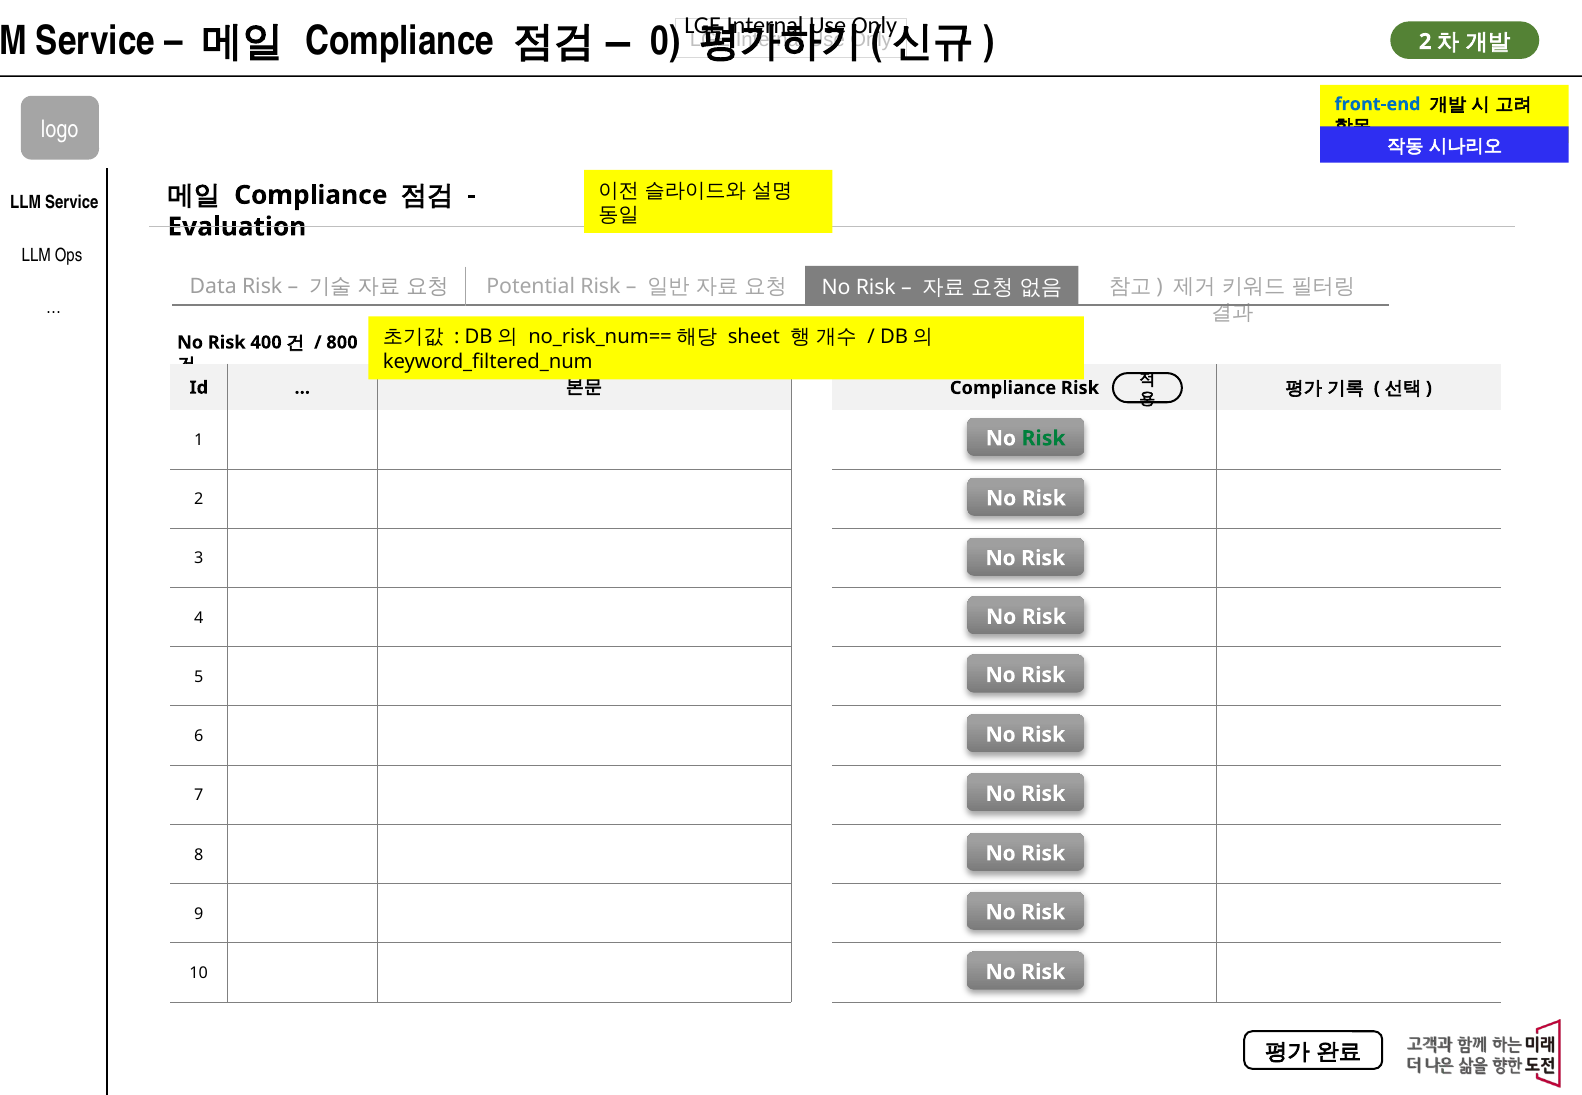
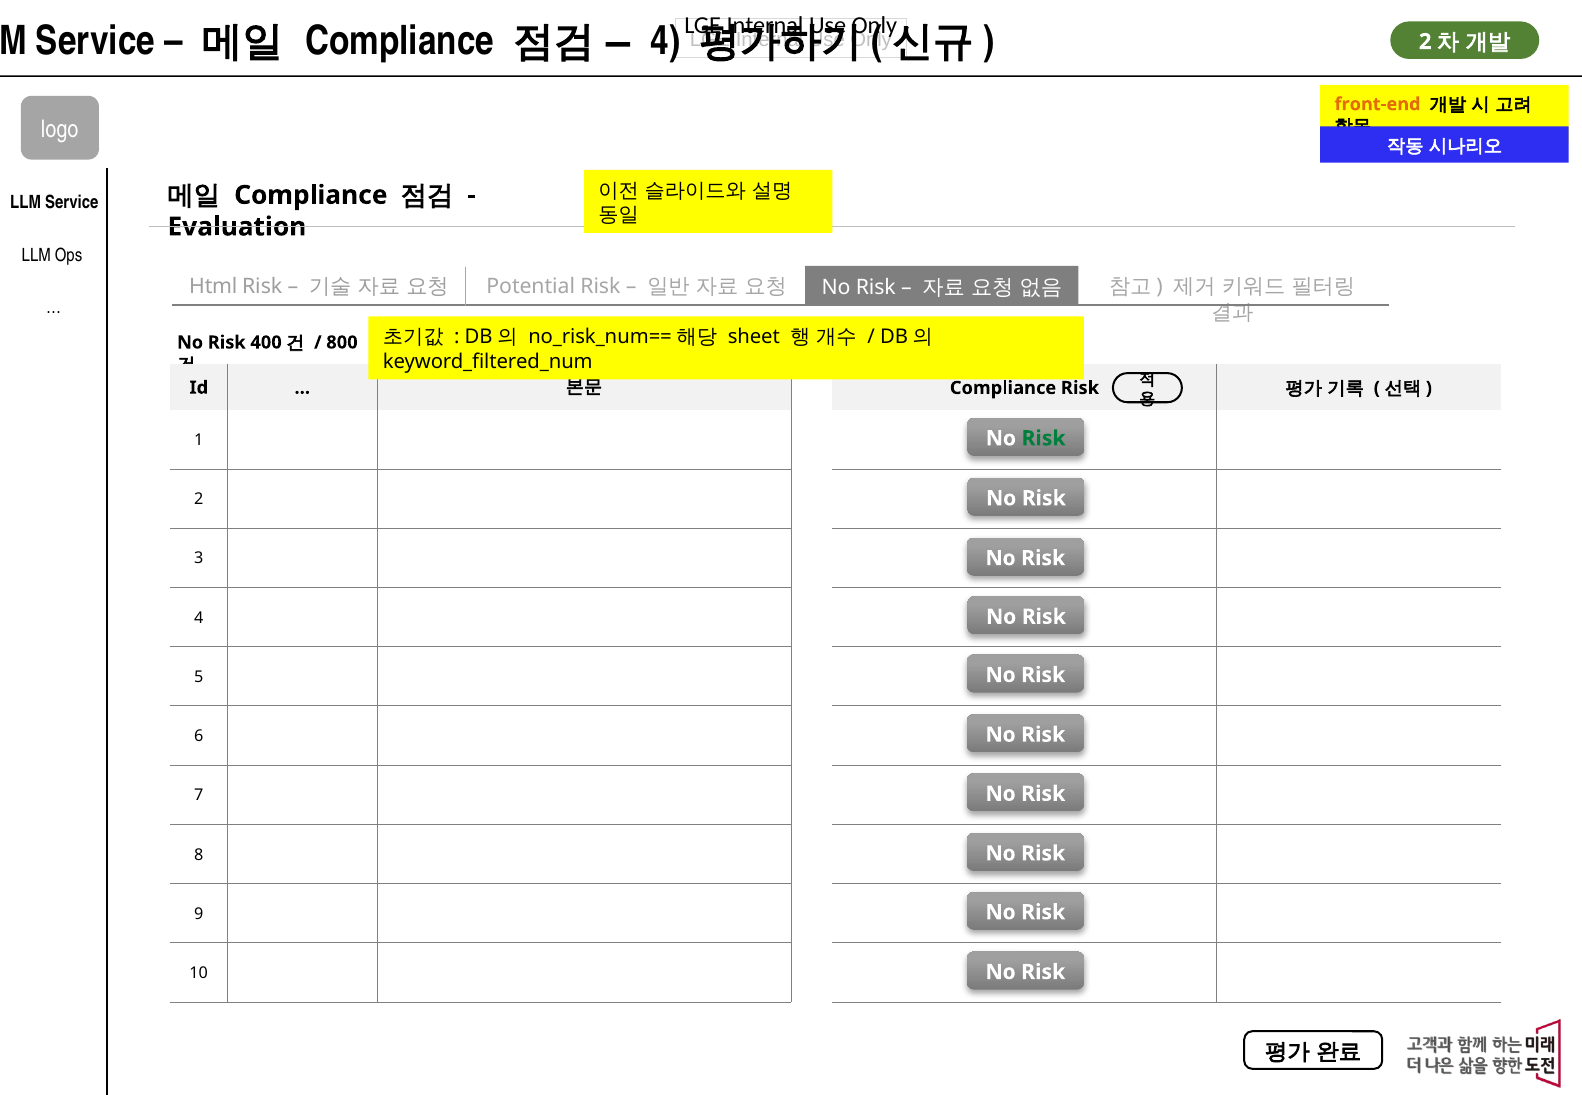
0 at (666, 42): 0 -> 4
front-end colour: blue -> orange
Data: Data -> Html
